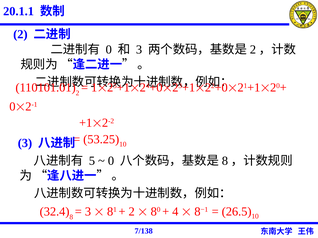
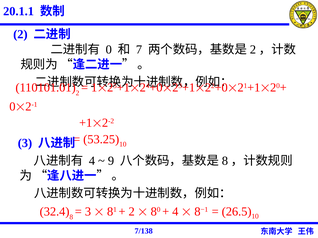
3 at (139, 50): 3 -> 7
5 at (92, 161): 5 -> 4
0 at (111, 161): 0 -> 9
